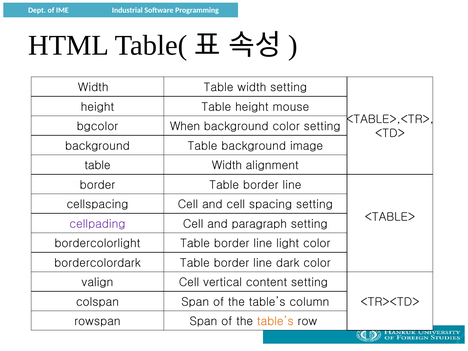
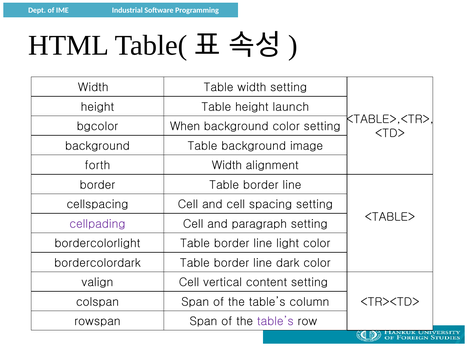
mouse: mouse -> launch
table at (98, 165): table -> forth
table’s at (275, 321) colour: orange -> purple
